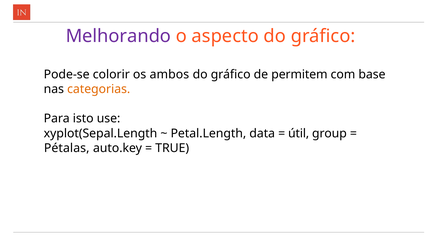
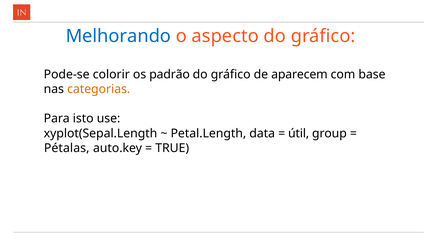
Melhorando colour: purple -> blue
ambos: ambos -> padrão
permitem: permitem -> aparecem
